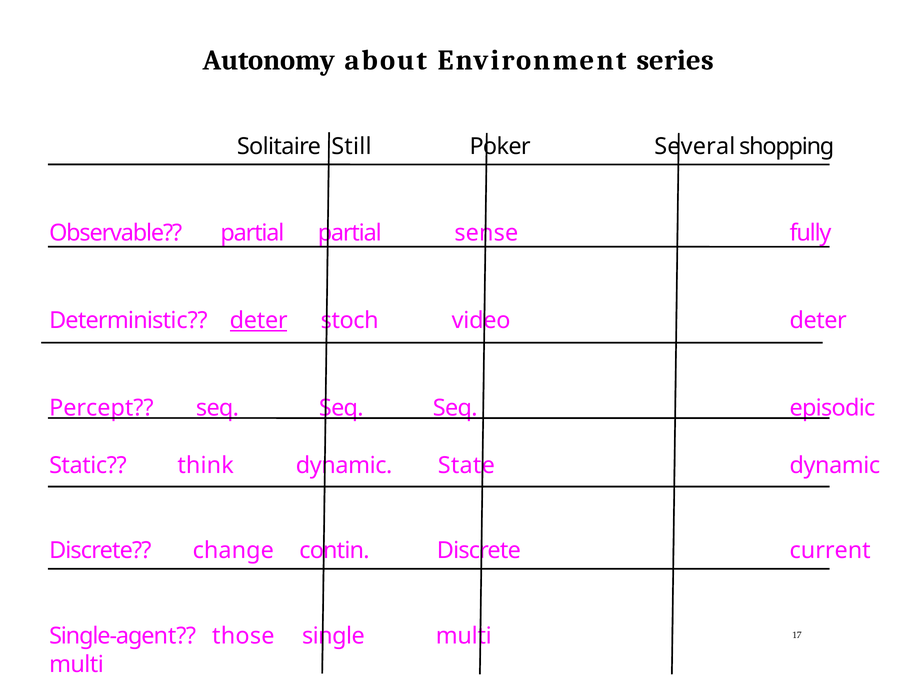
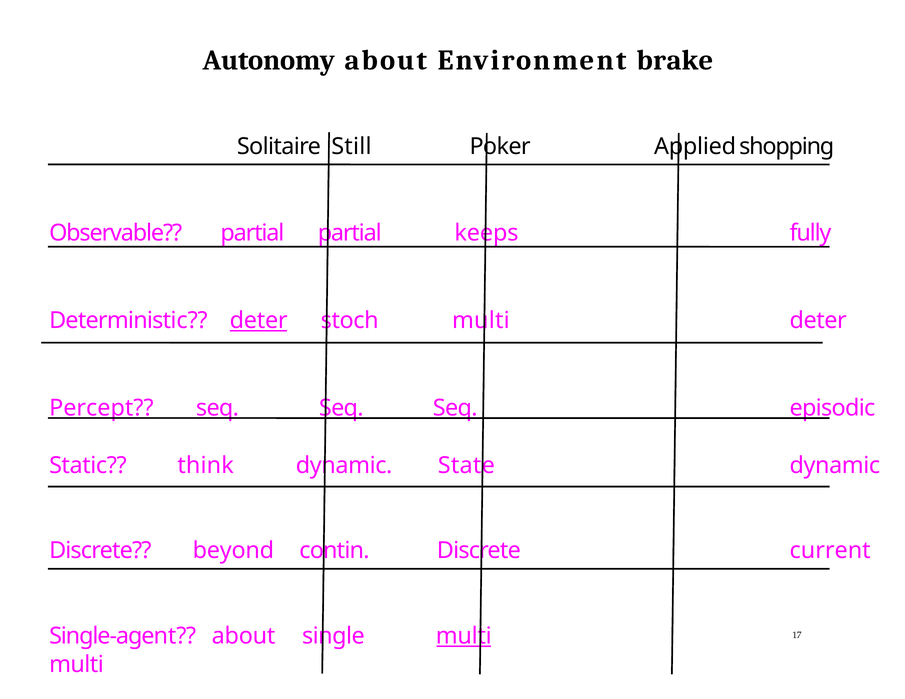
series: series -> brake
Several: Several -> Applied
sense: sense -> keeps
stoch video: video -> multi
change: change -> beyond
Single-agent those: those -> about
multi at (464, 636) underline: none -> present
